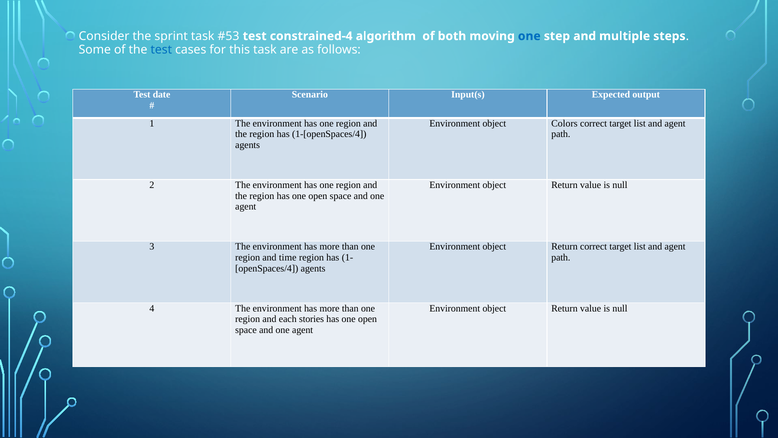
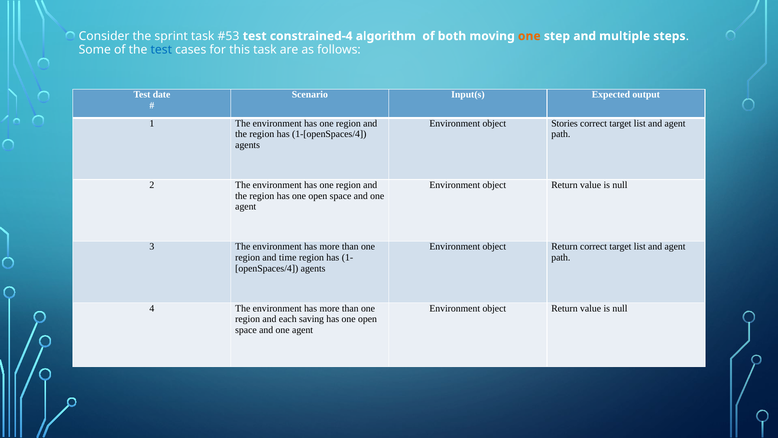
one at (529, 36) colour: blue -> orange
Colors: Colors -> Stories
stories: stories -> saving
